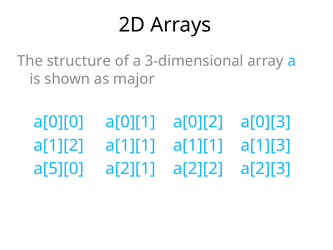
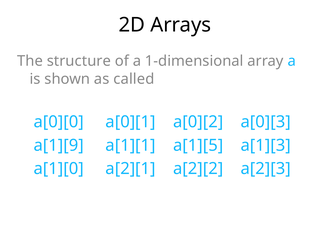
3-dimensional: 3-dimensional -> 1-dimensional
major: major -> called
a[1][2: a[1][2 -> a[1][9
a[1][1 a[1][1: a[1][1 -> a[1][5
a[5][0: a[5][0 -> a[1][0
